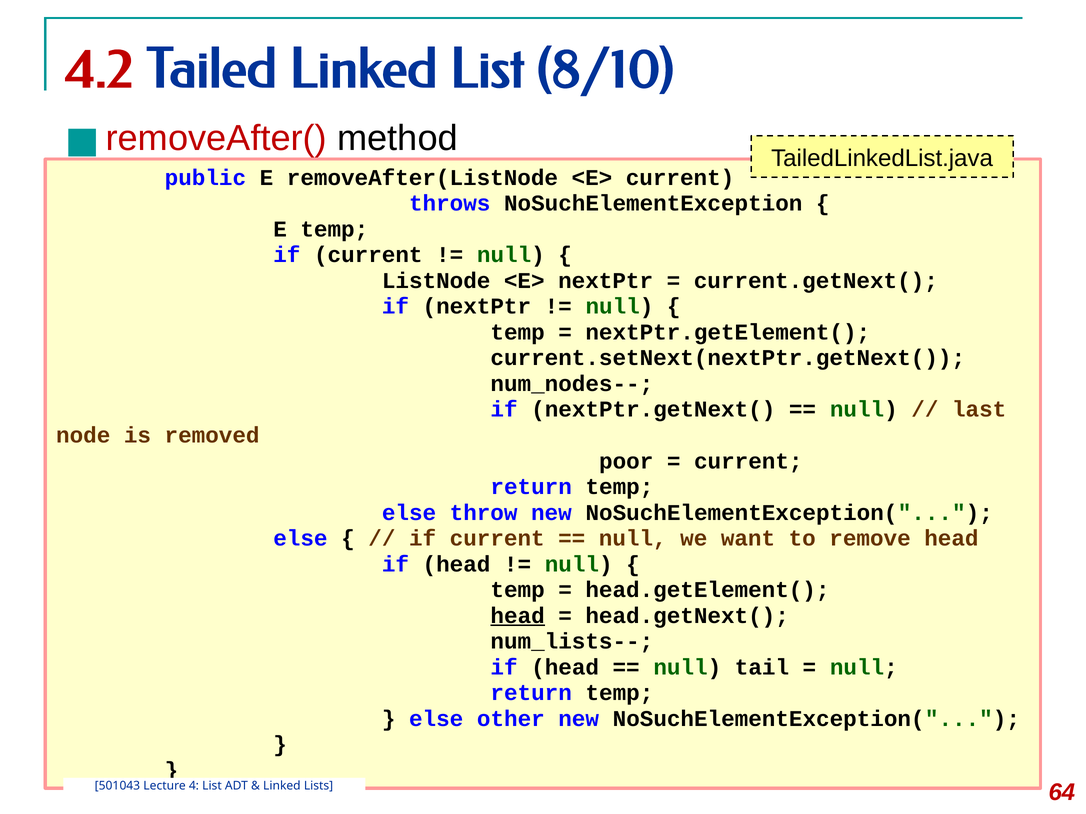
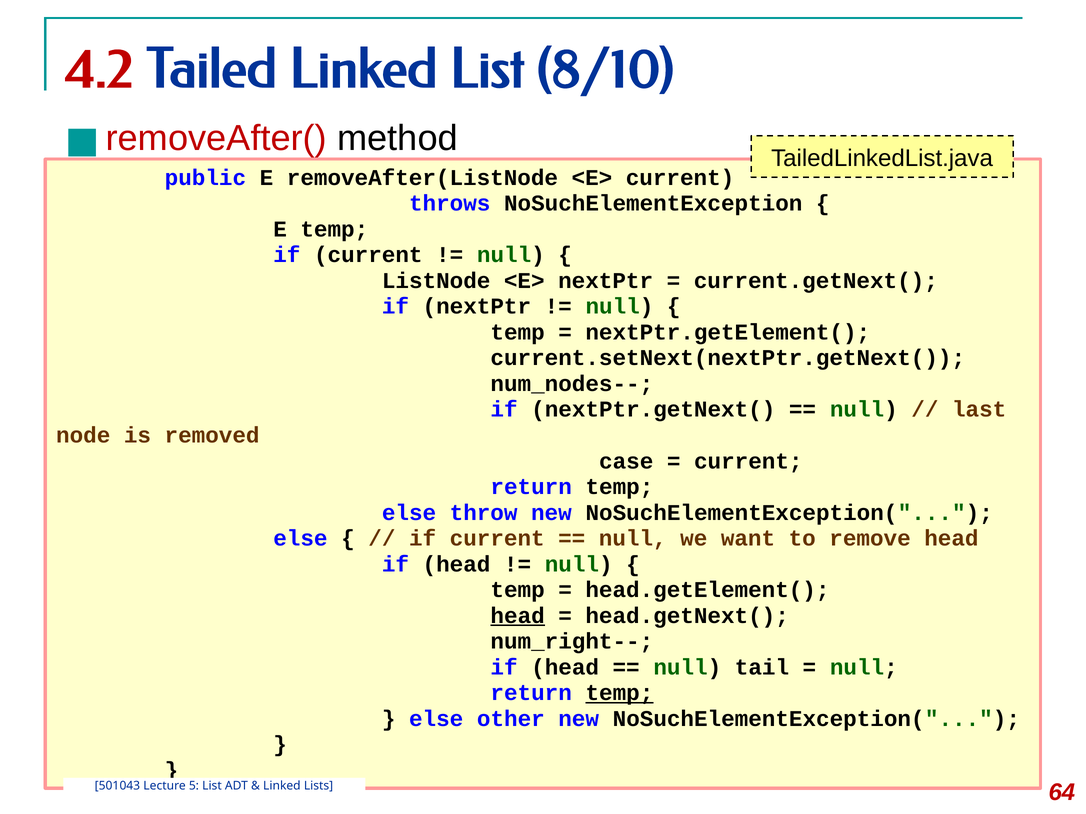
poor: poor -> case
num_lists--: num_lists-- -> num_right--
temp at (619, 693) underline: none -> present
4: 4 -> 5
